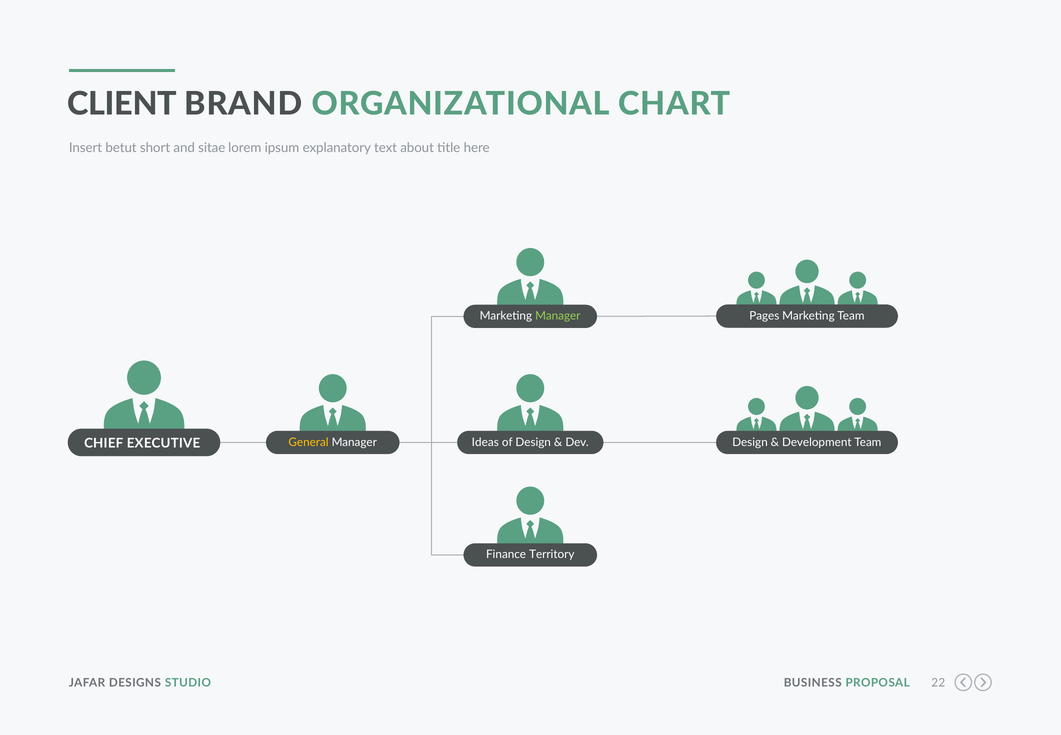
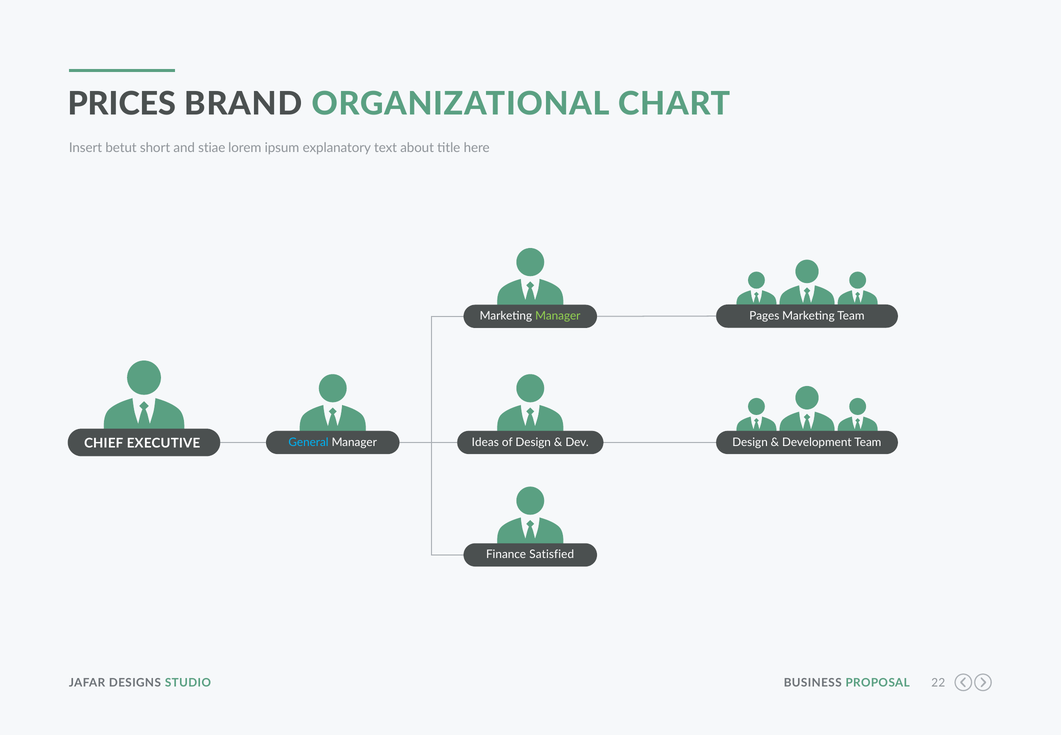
CLIENT: CLIENT -> PRICES
sitae: sitae -> stiae
General colour: yellow -> light blue
Territory: Territory -> Satisfied
